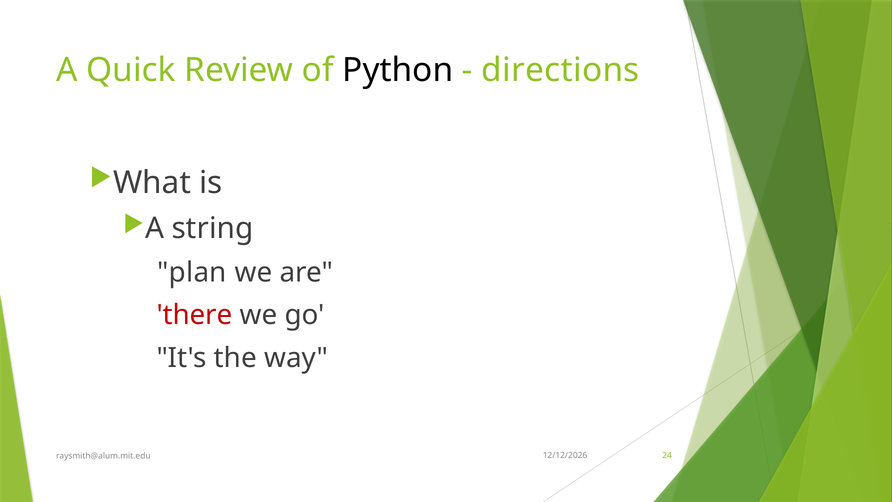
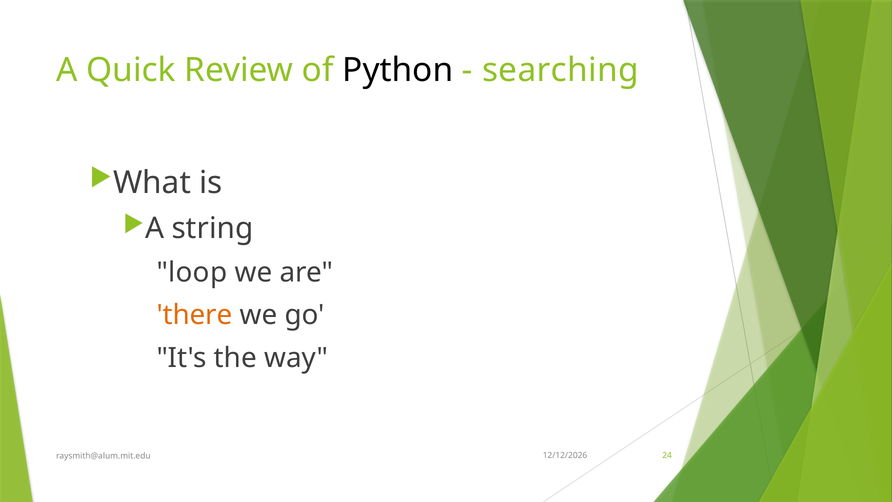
directions: directions -> searching
plan: plan -> loop
there colour: red -> orange
